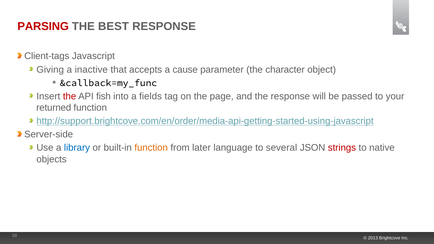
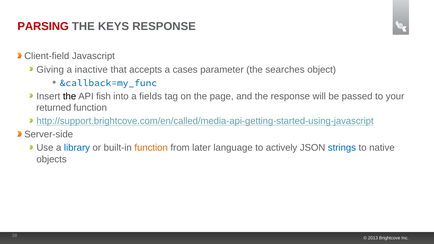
BEST: BEST -> KEYS
Client-tags: Client-tags -> Client-field
cause: cause -> cases
character: character -> searches
&callback=my_func colour: black -> blue
the at (70, 96) colour: red -> black
http://support.brightcove.com/en/order/media-api-getting-started-using-javascript: http://support.brightcove.com/en/order/media-api-getting-started-using-javascript -> http://support.brightcove.com/en/called/media-api-getting-started-using-javascript
several: several -> actively
strings colour: red -> blue
